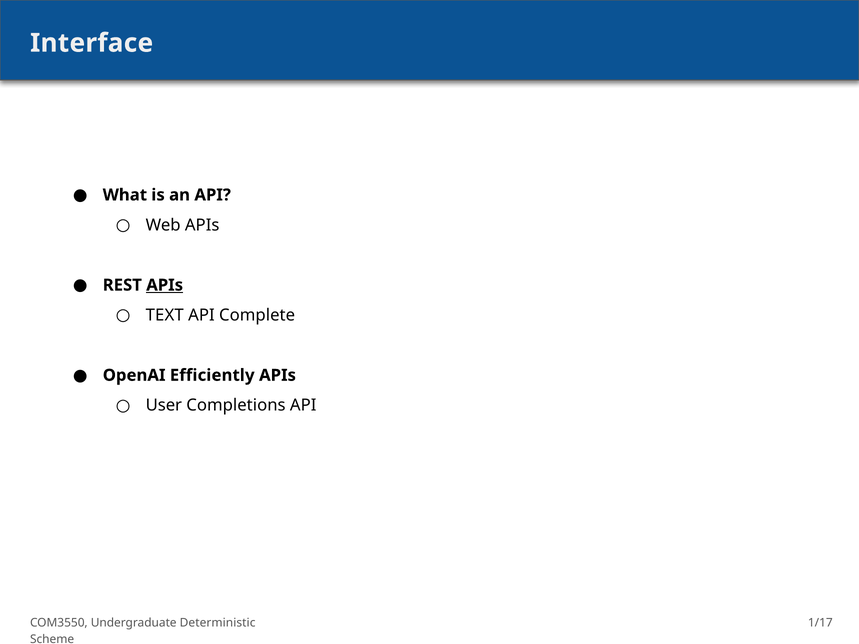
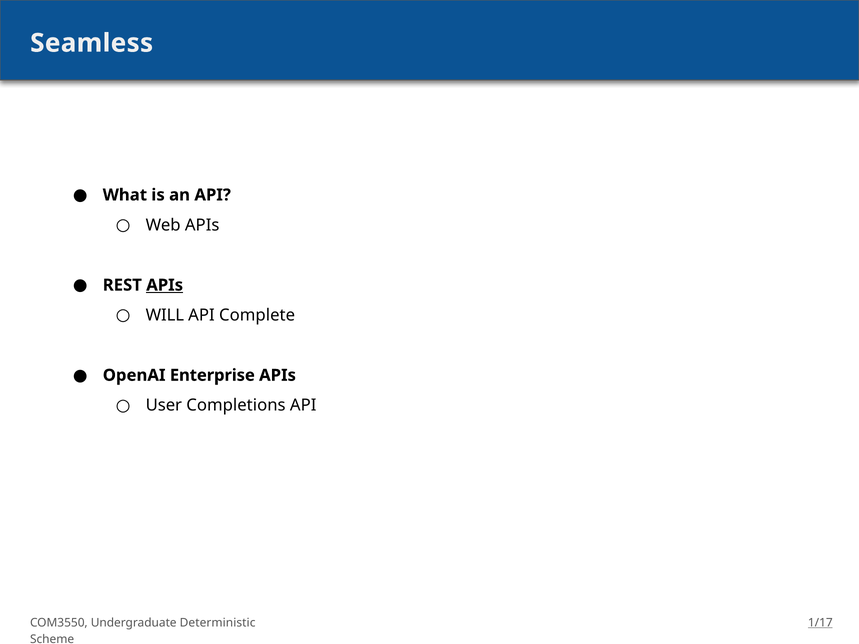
Interface: Interface -> Seamless
TEXT: TEXT -> WILL
Efficiently: Efficiently -> Enterprise
1/17 underline: none -> present
